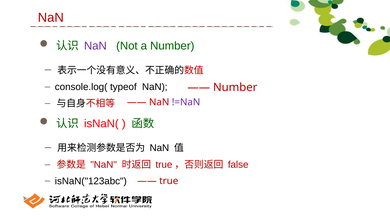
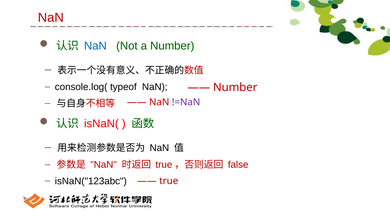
NaN at (95, 46) colour: purple -> blue
